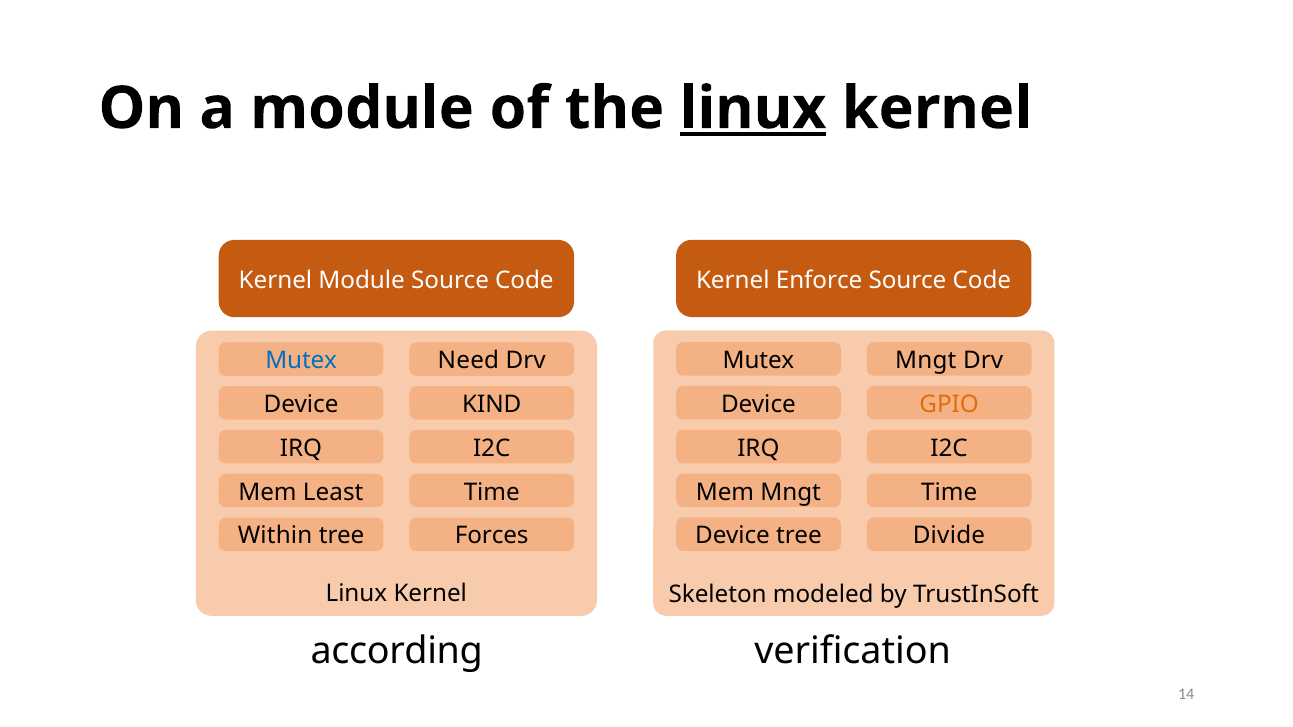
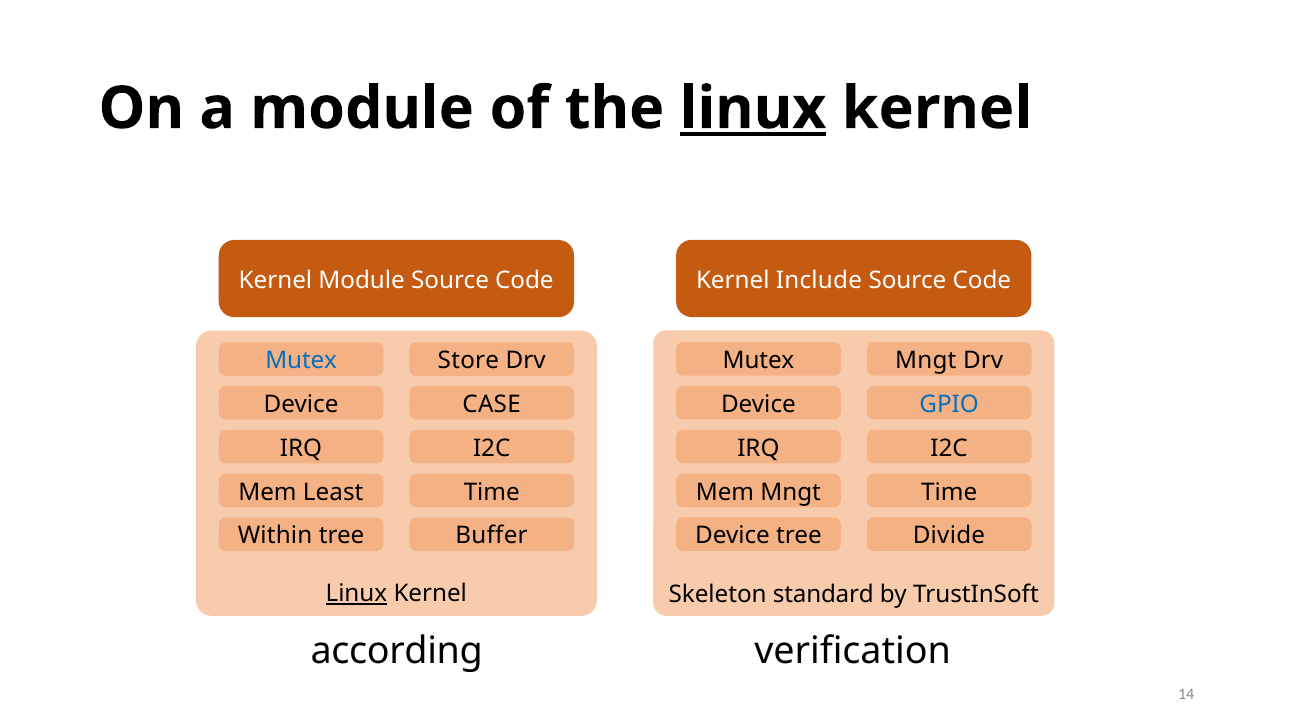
Enforce: Enforce -> Include
Need: Need -> Store
GPIO colour: orange -> blue
KIND: KIND -> CASE
Forces: Forces -> Buffer
Linux at (356, 594) underline: none -> present
modeled: modeled -> standard
